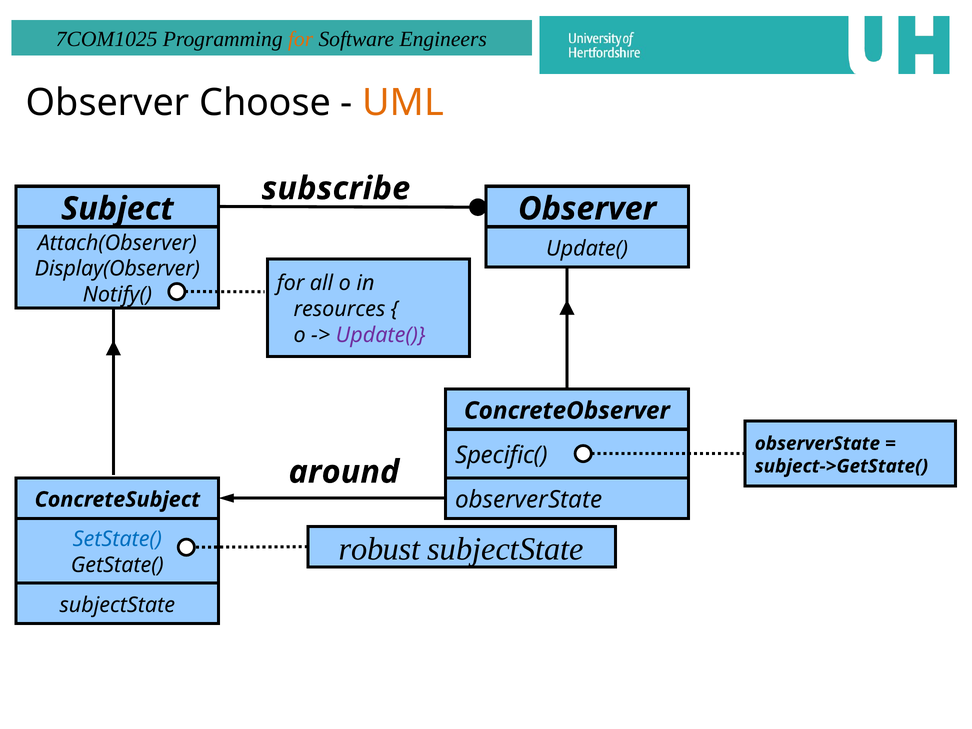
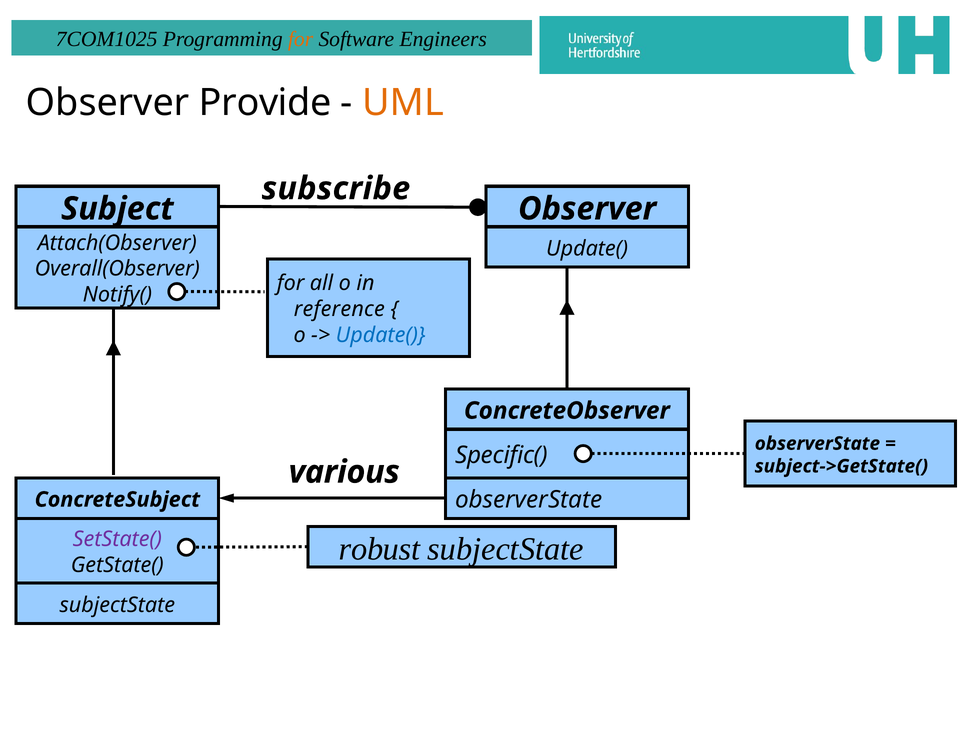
Choose: Choose -> Provide
Display(Observer: Display(Observer -> Overall(Observer
resources: resources -> reference
Update( at (381, 335) colour: purple -> blue
around: around -> various
SetState( colour: blue -> purple
